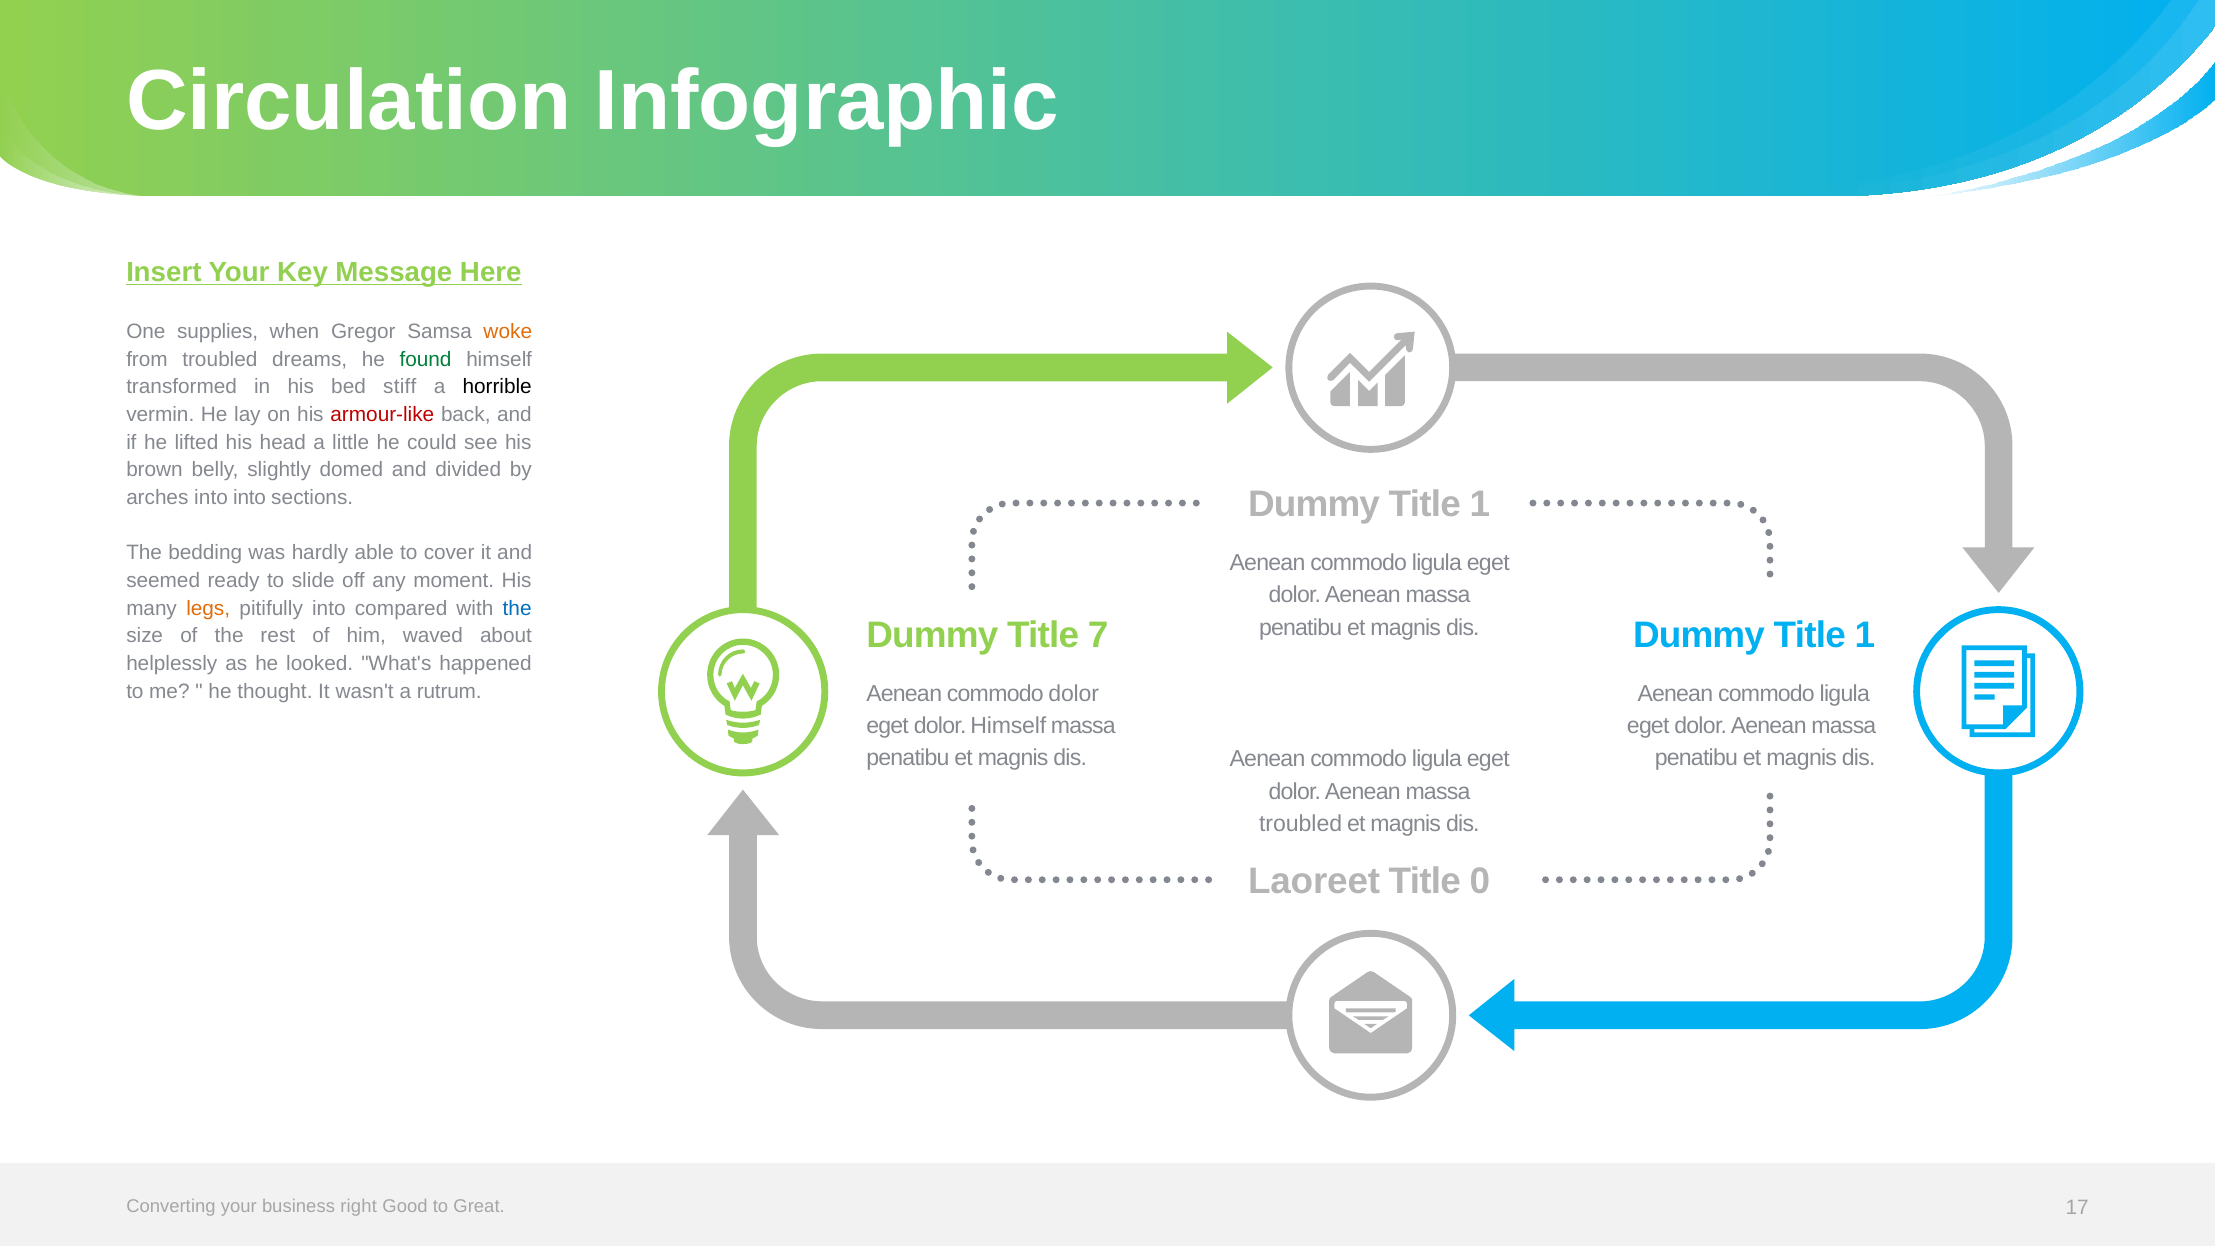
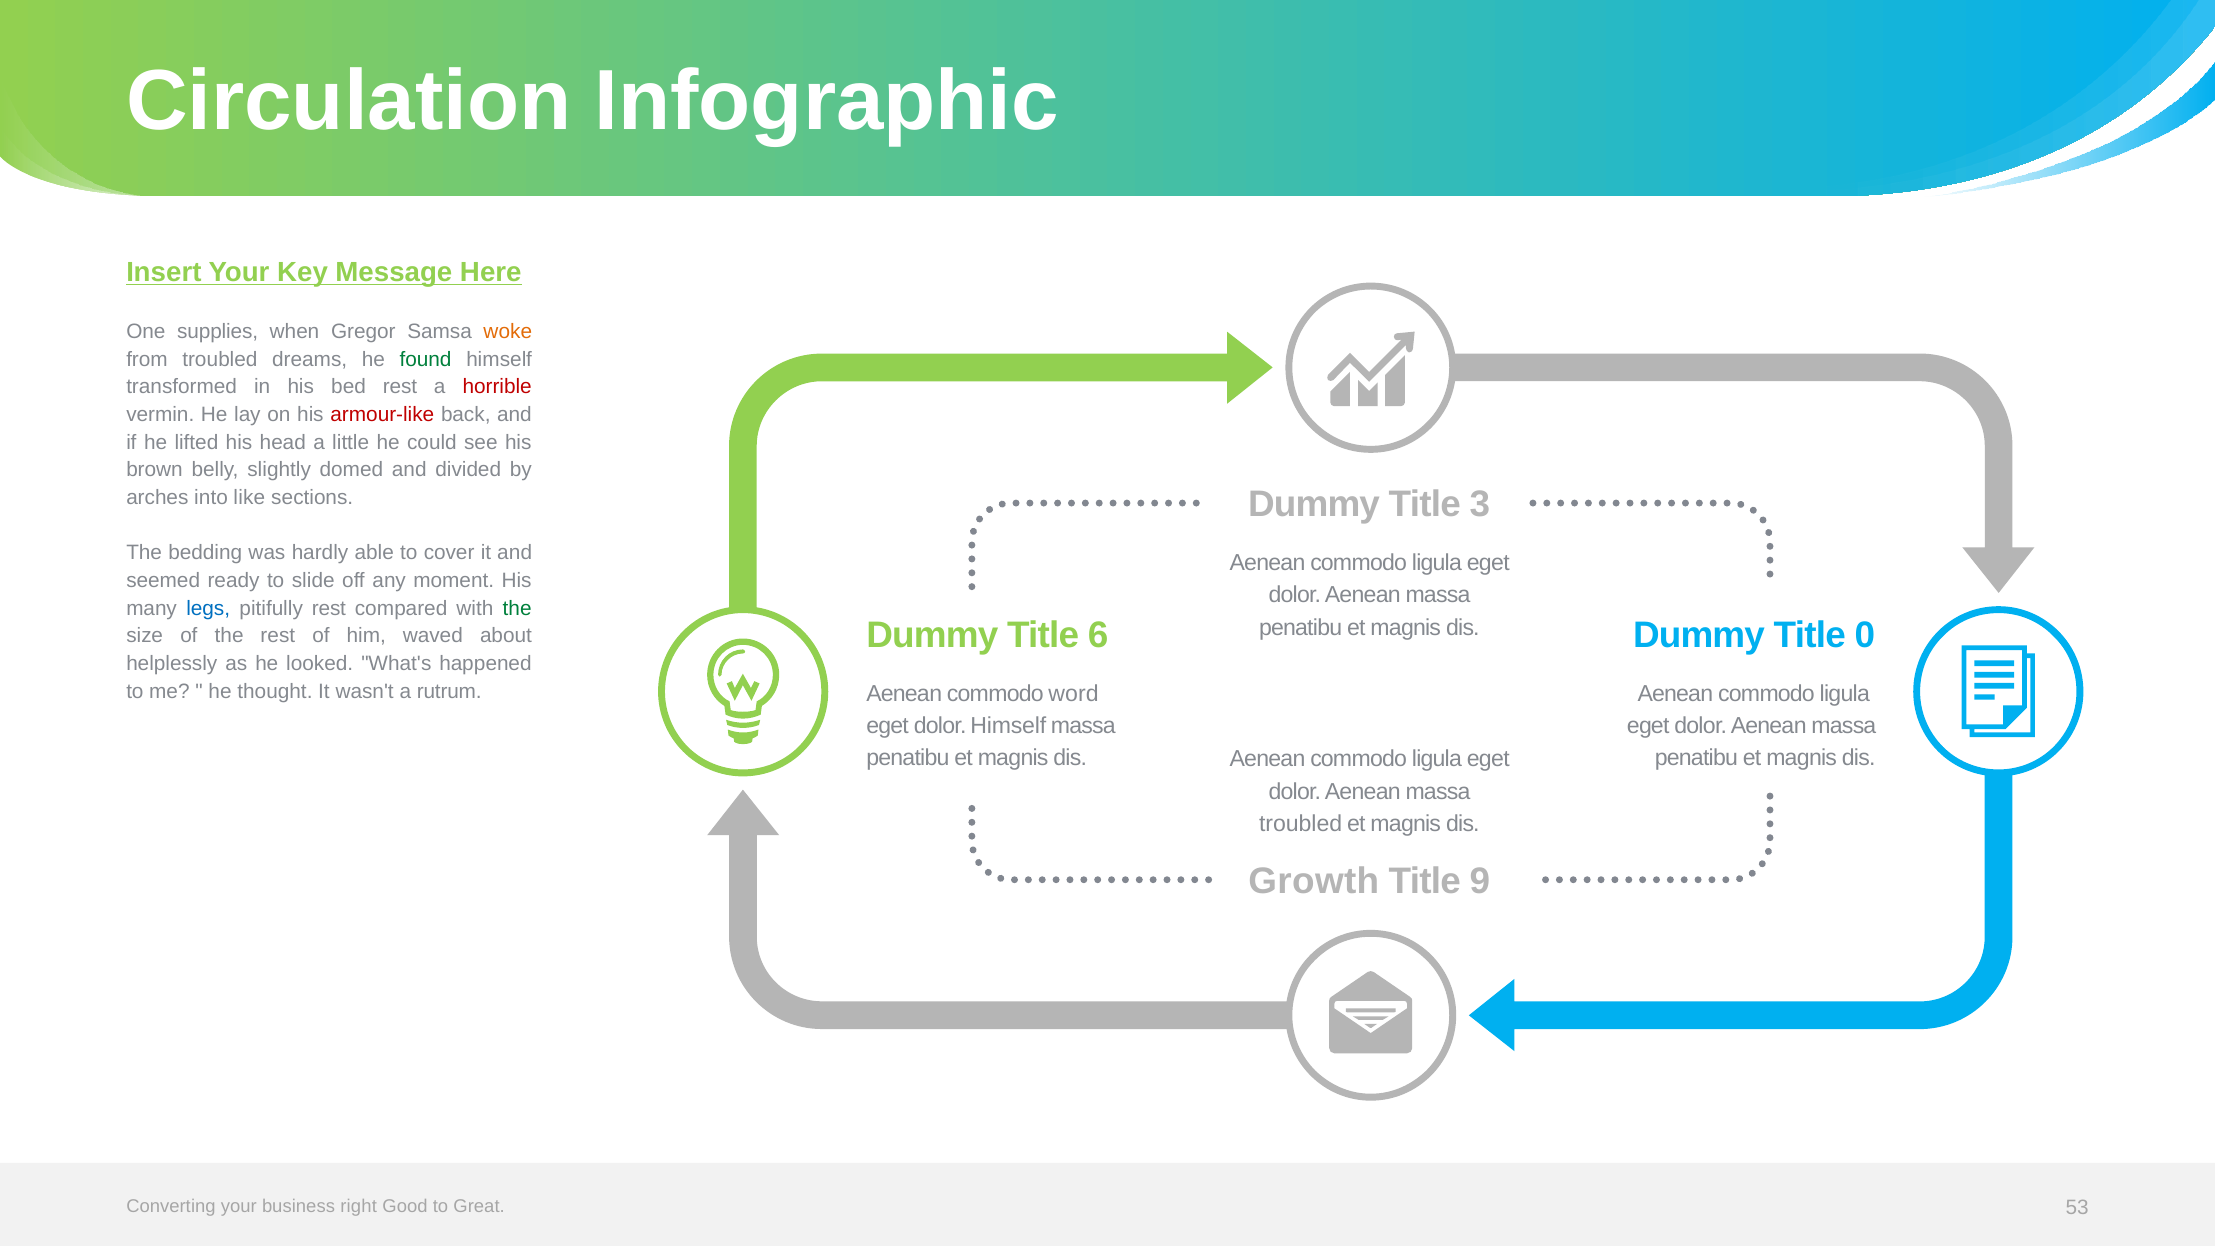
bed stiff: stiff -> rest
horrible colour: black -> red
1 at (1480, 505): 1 -> 3
into into: into -> like
legs colour: orange -> blue
pitifully into: into -> rest
the at (517, 608) colour: blue -> green
7: 7 -> 6
1 at (1865, 635): 1 -> 0
commodo dolor: dolor -> word
Laoreet: Laoreet -> Growth
0: 0 -> 9
17: 17 -> 53
